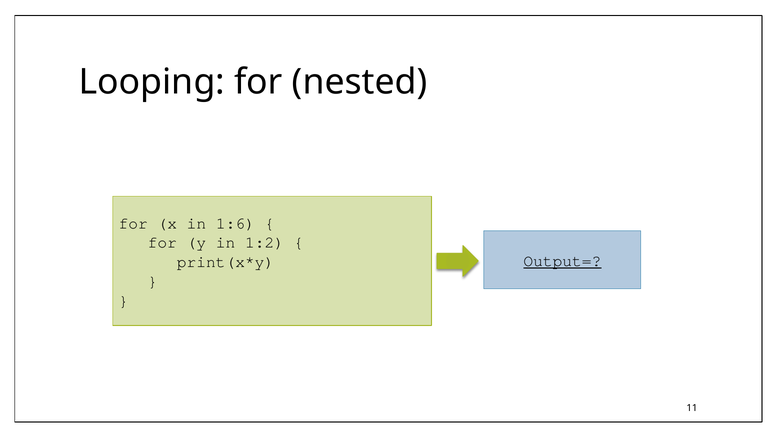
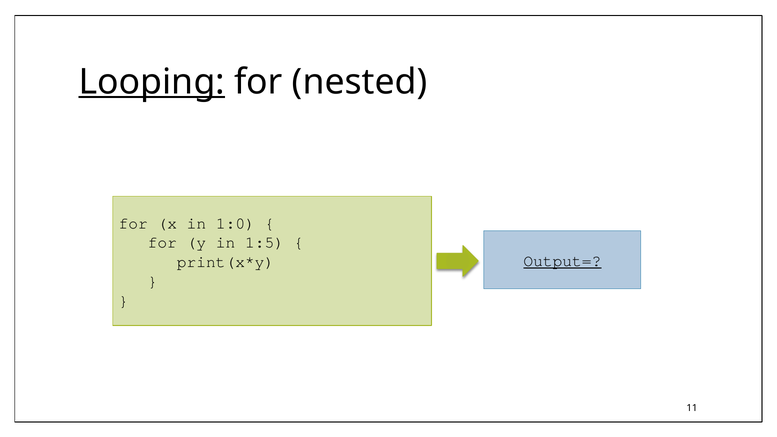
Looping underline: none -> present
1:6: 1:6 -> 1:0
1:2: 1:2 -> 1:5
